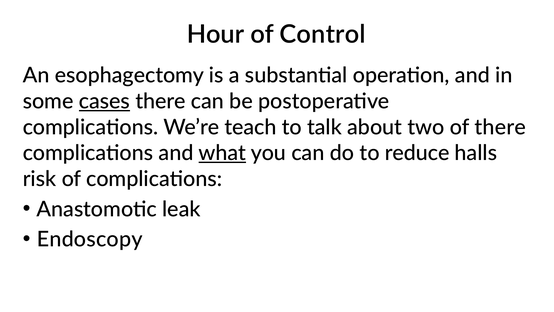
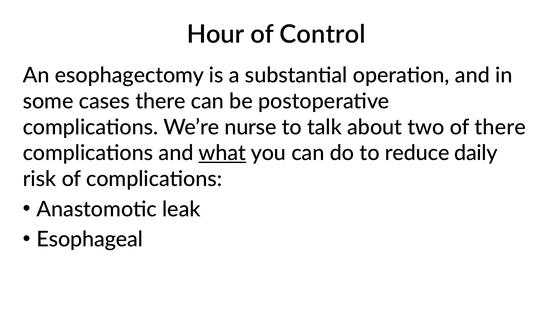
cases underline: present -> none
teach: teach -> nurse
halls: halls -> daily
Endoscopy: Endoscopy -> Esophageal
